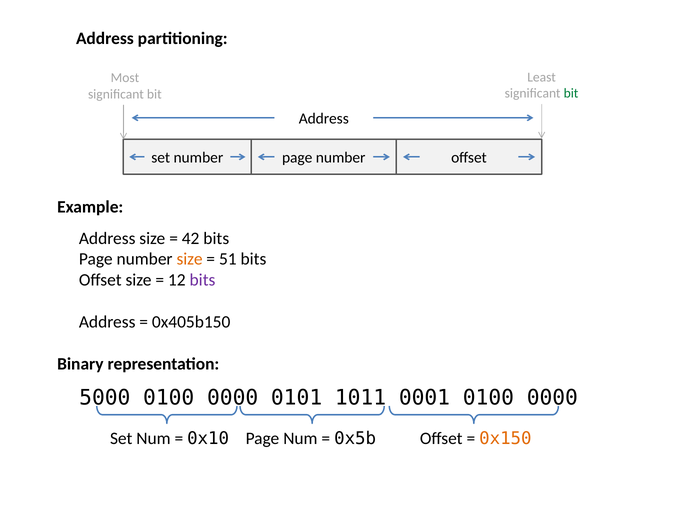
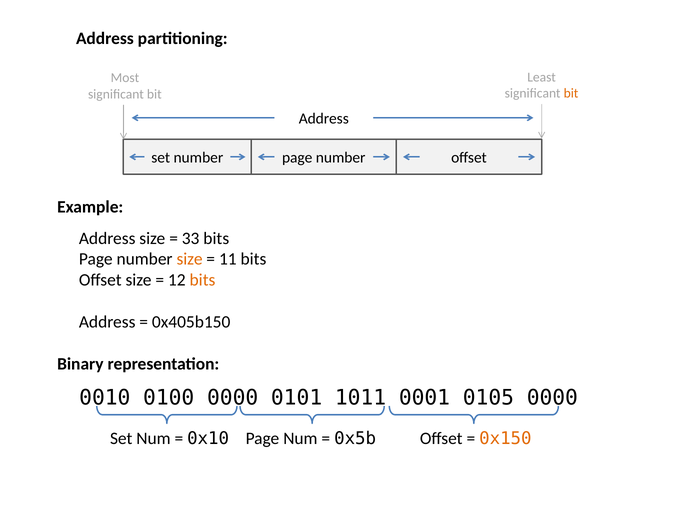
bit at (571, 93) colour: green -> orange
42: 42 -> 33
51: 51 -> 11
bits at (202, 280) colour: purple -> orange
5000: 5000 -> 0010
0001 0100: 0100 -> 0105
